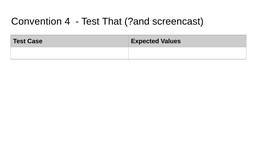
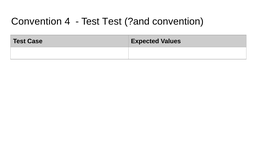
Test That: That -> Test
?and screencast: screencast -> convention
